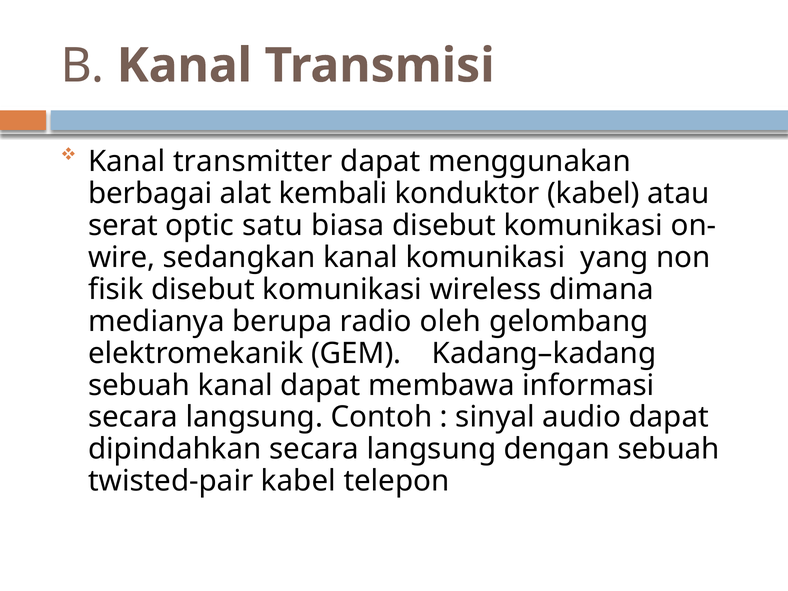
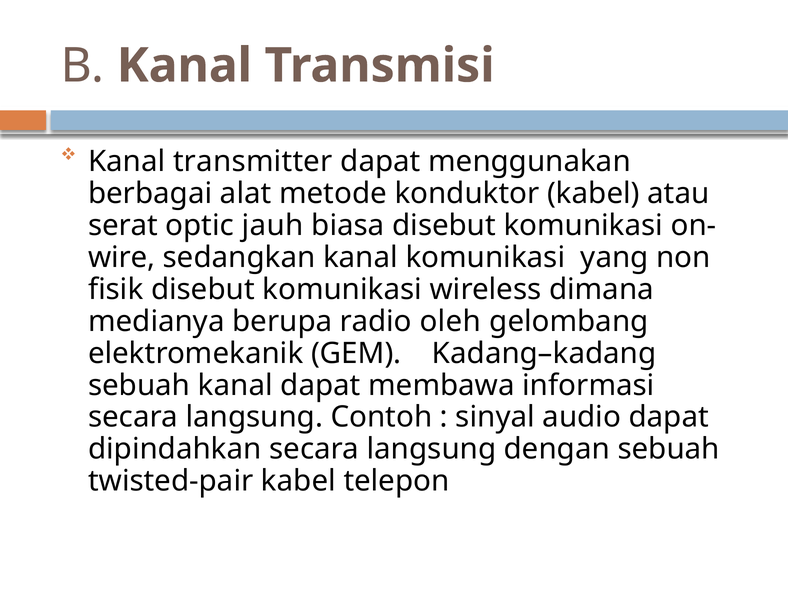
kembali: kembali -> metode
satu: satu -> jauh
